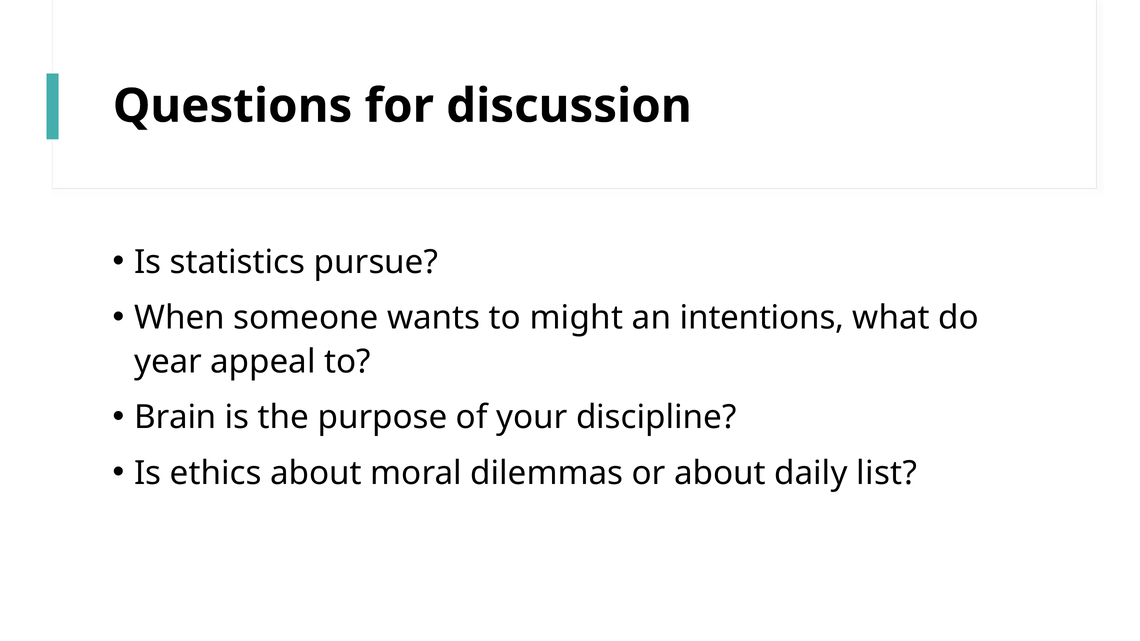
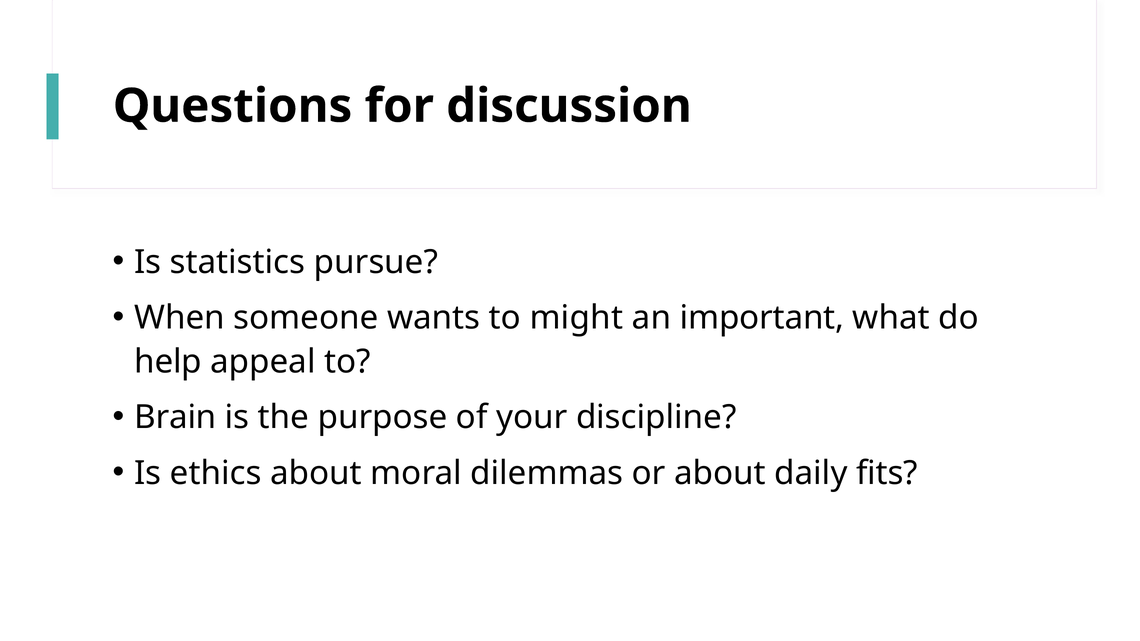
intentions: intentions -> important
year: year -> help
list: list -> fits
